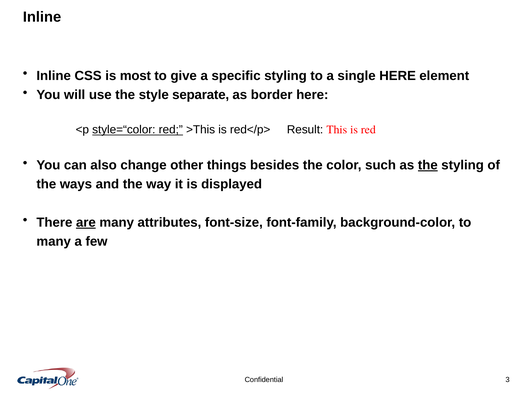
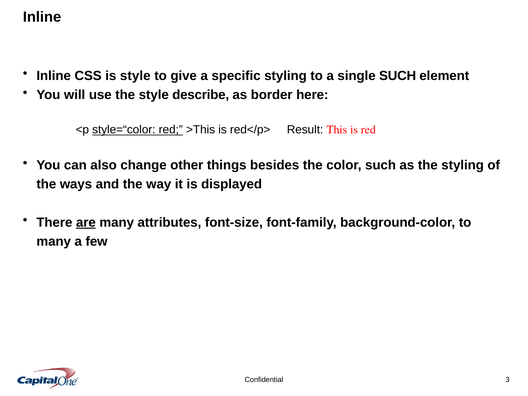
is most: most -> style
single HERE: HERE -> SUCH
separate: separate -> describe
the at (428, 165) underline: present -> none
